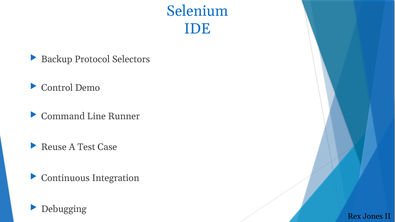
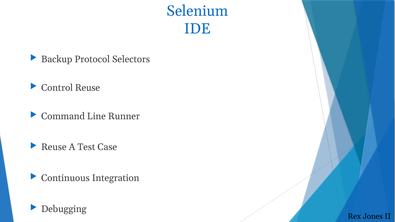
Control Demo: Demo -> Reuse
